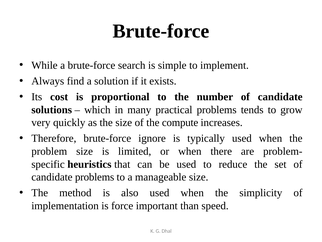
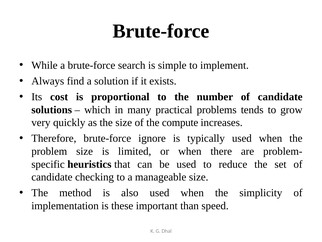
candidate problems: problems -> checking
force: force -> these
